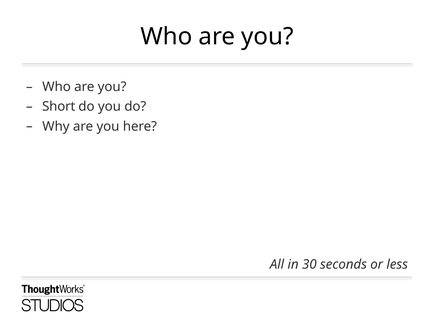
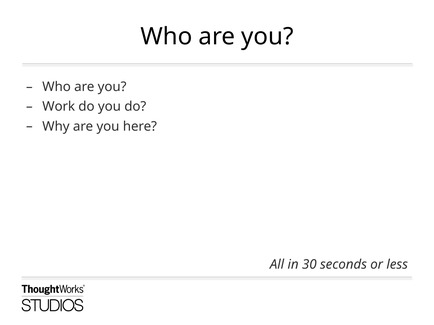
Short: Short -> Work
